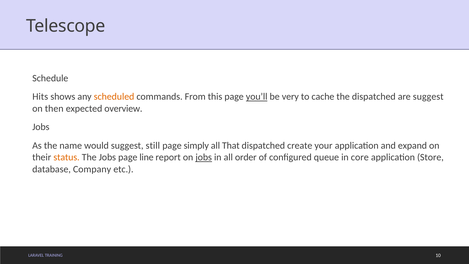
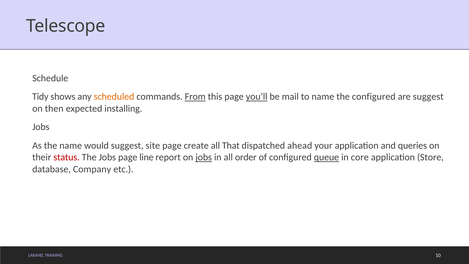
Hits: Hits -> Tidy
From underline: none -> present
very: very -> mail
to cache: cache -> name
the dispatched: dispatched -> configured
overview: overview -> installing
still: still -> site
simply: simply -> create
create: create -> ahead
expand: expand -> queries
status colour: orange -> red
queue underline: none -> present
